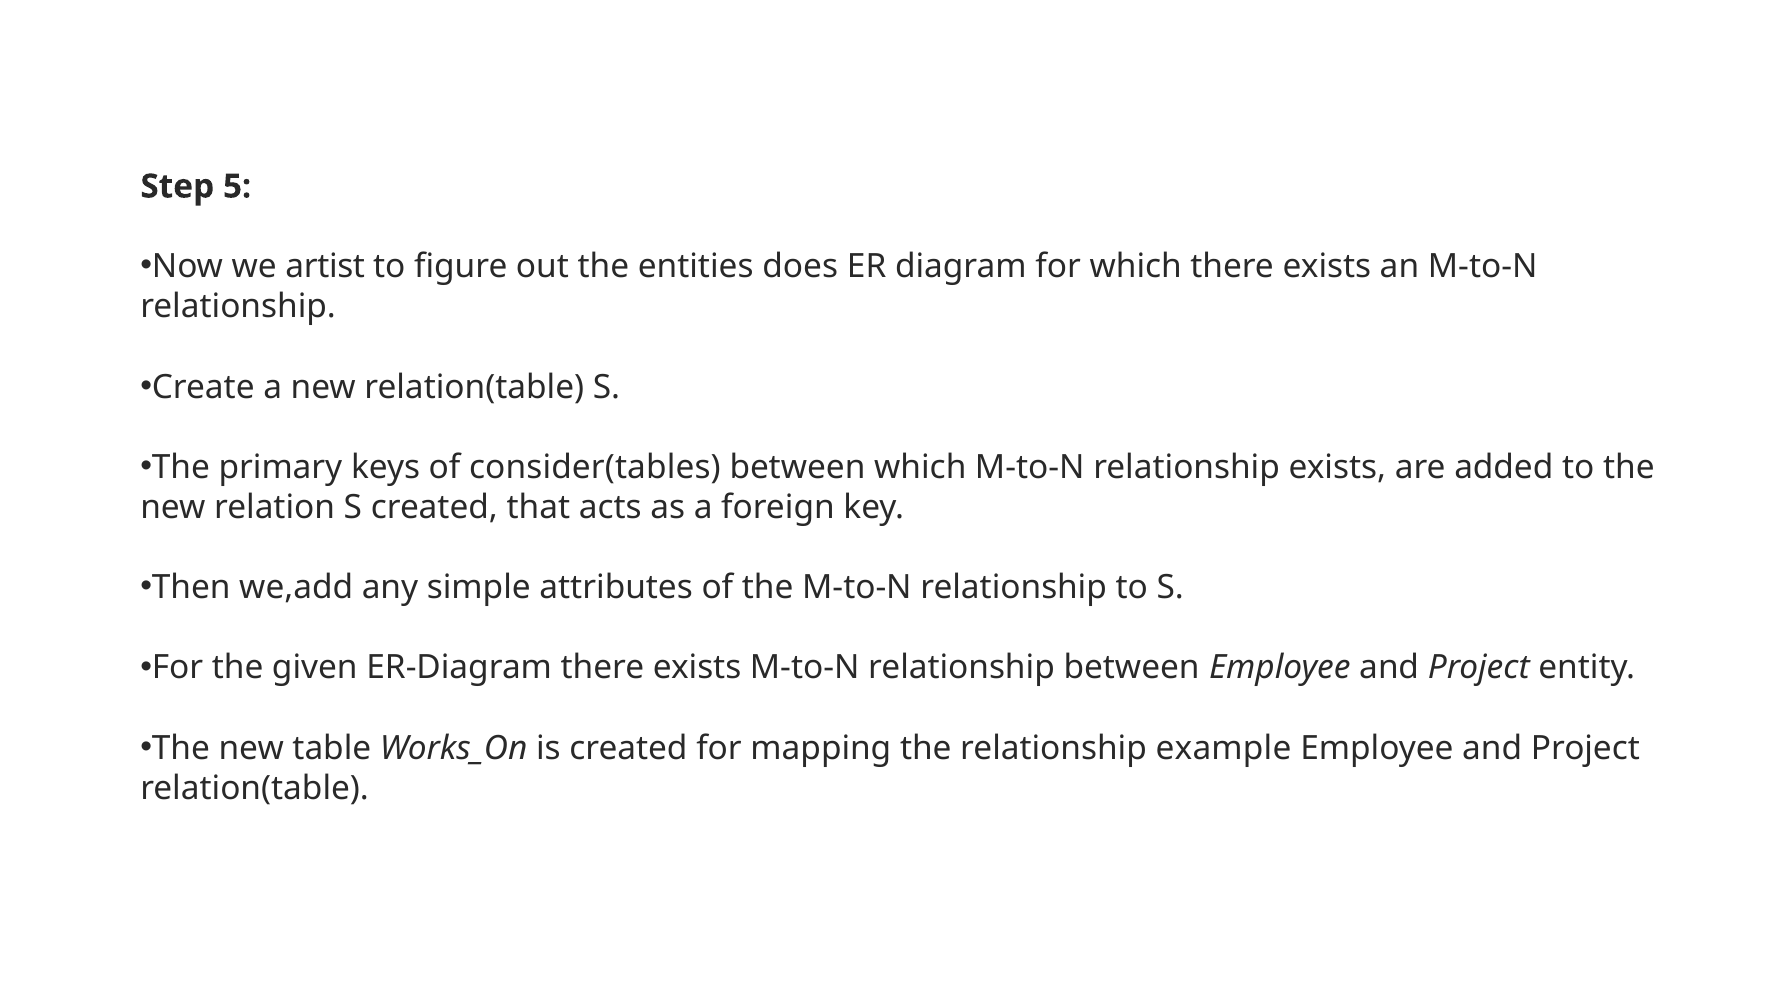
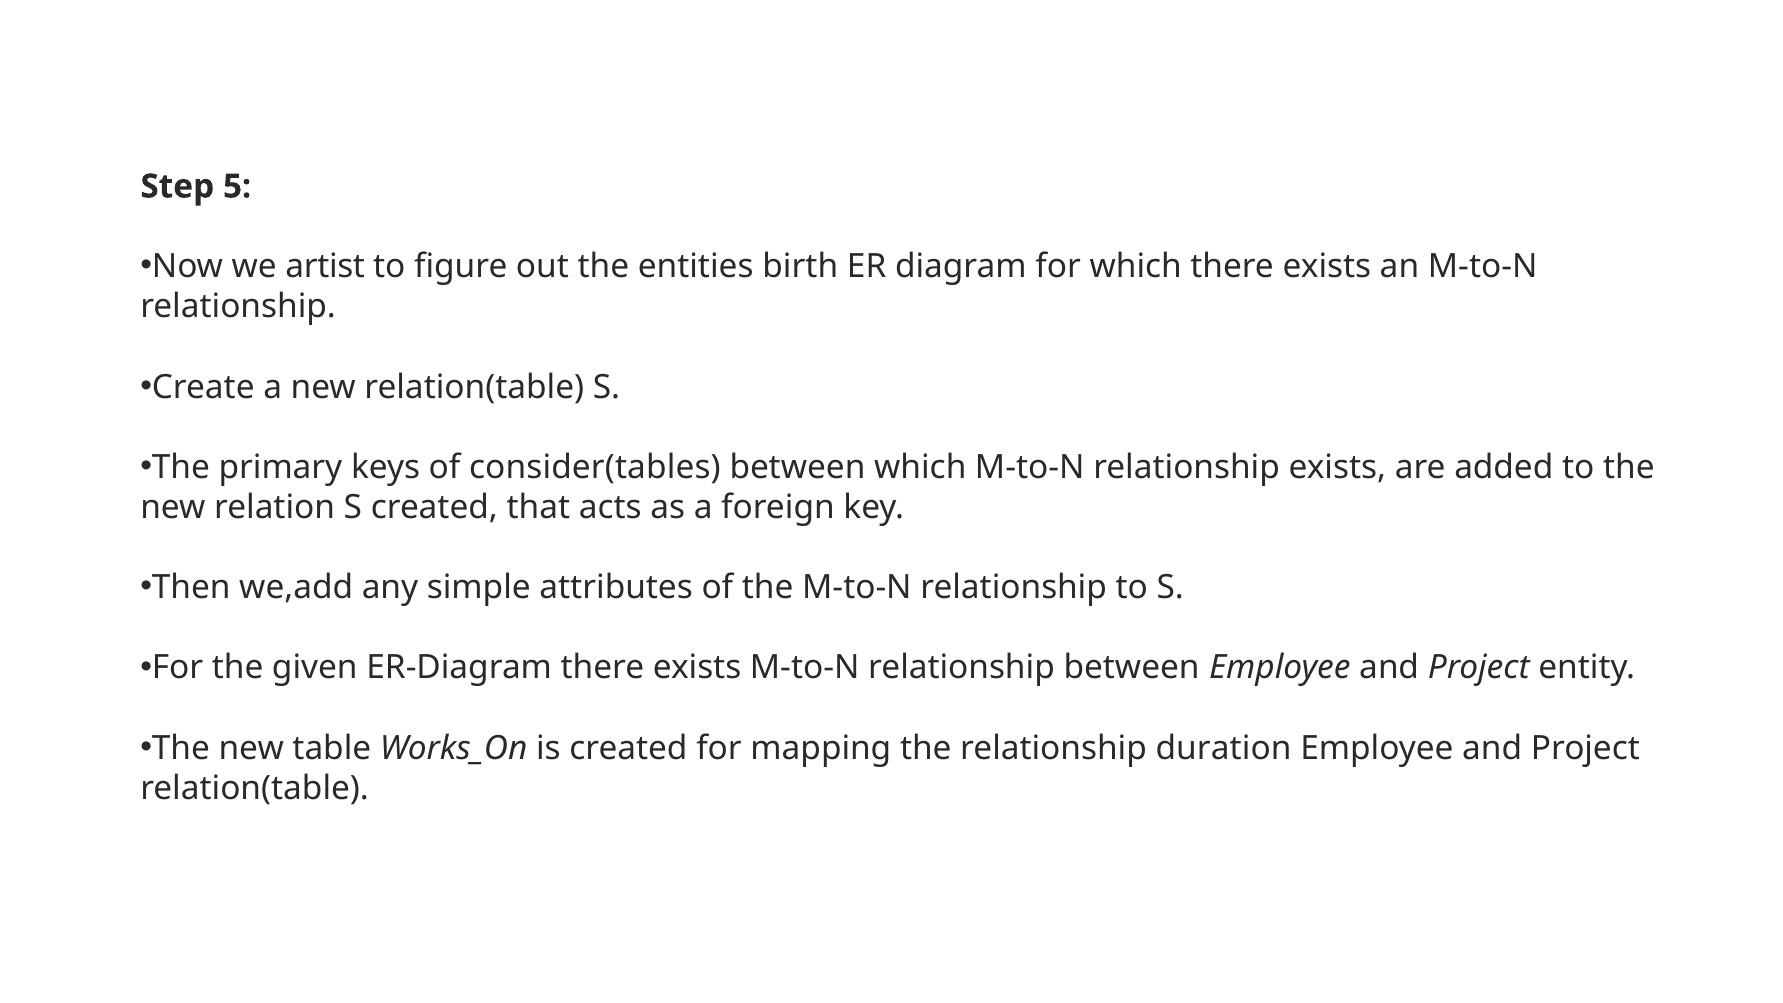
does: does -> birth
example: example -> duration
